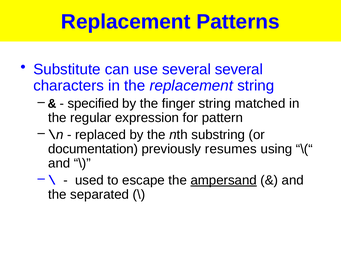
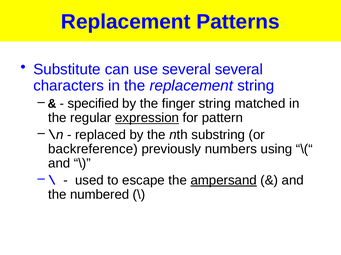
expression underline: none -> present
documentation: documentation -> backreference
resumes: resumes -> numbers
separated: separated -> numbered
